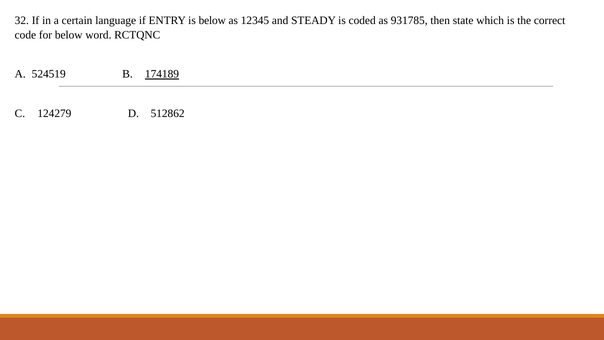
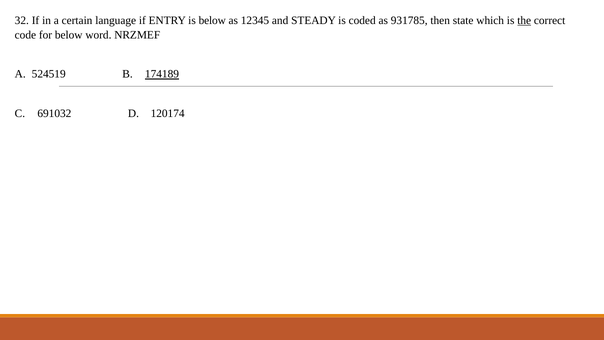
the underline: none -> present
RCTQNC: RCTQNC -> NRZMEF
124279: 124279 -> 691032
512862: 512862 -> 120174
